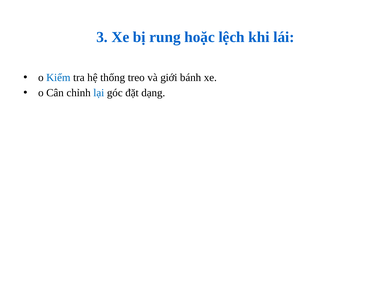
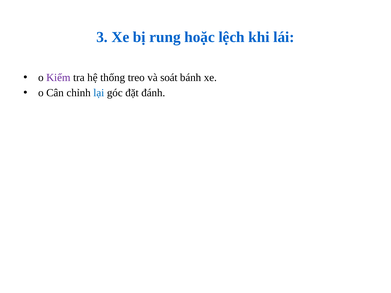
Kiểm colour: blue -> purple
giới: giới -> soát
dạng: dạng -> đánh
